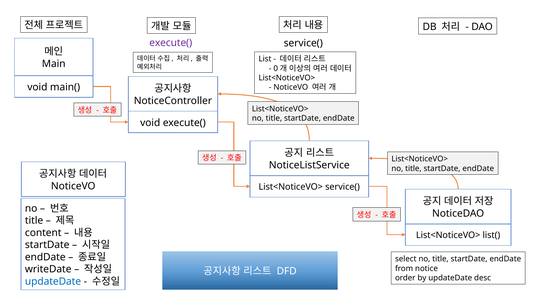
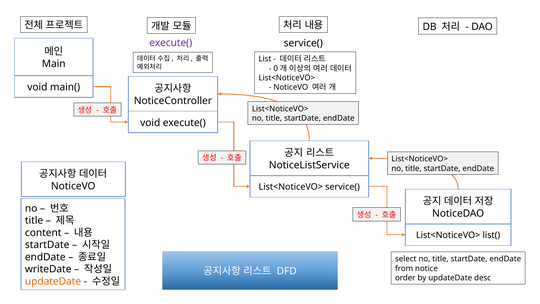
updateDate at (53, 281) colour: blue -> orange
